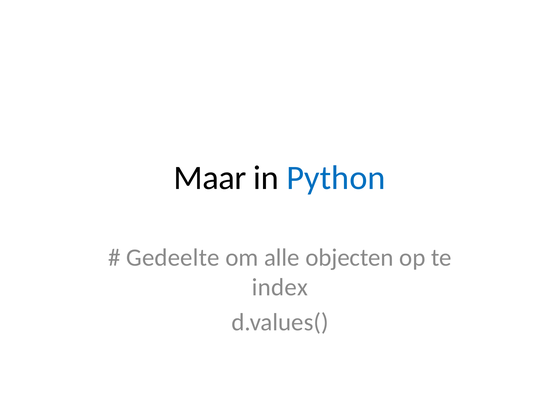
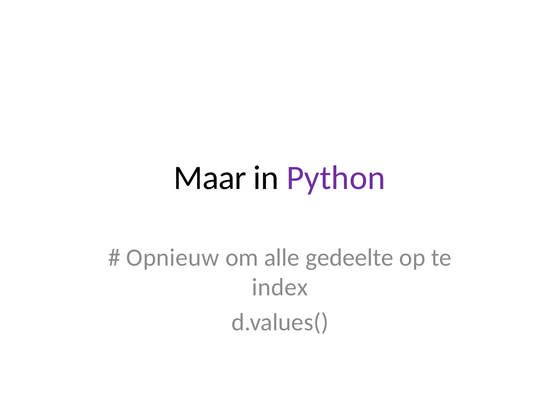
Python colour: blue -> purple
Gedeelte: Gedeelte -> Opnieuw
objecten: objecten -> gedeelte
